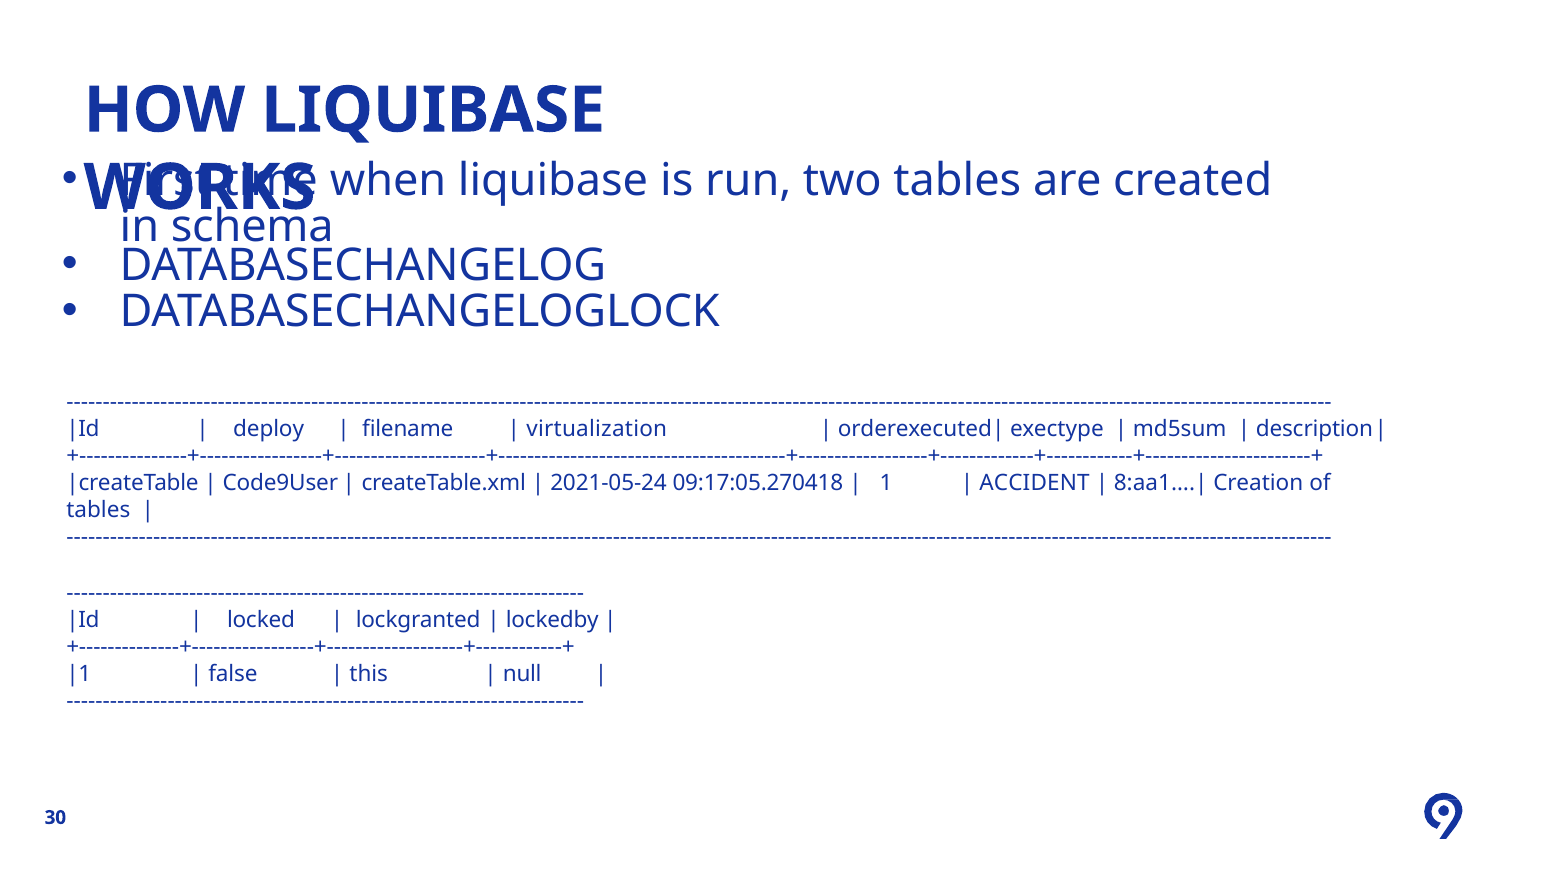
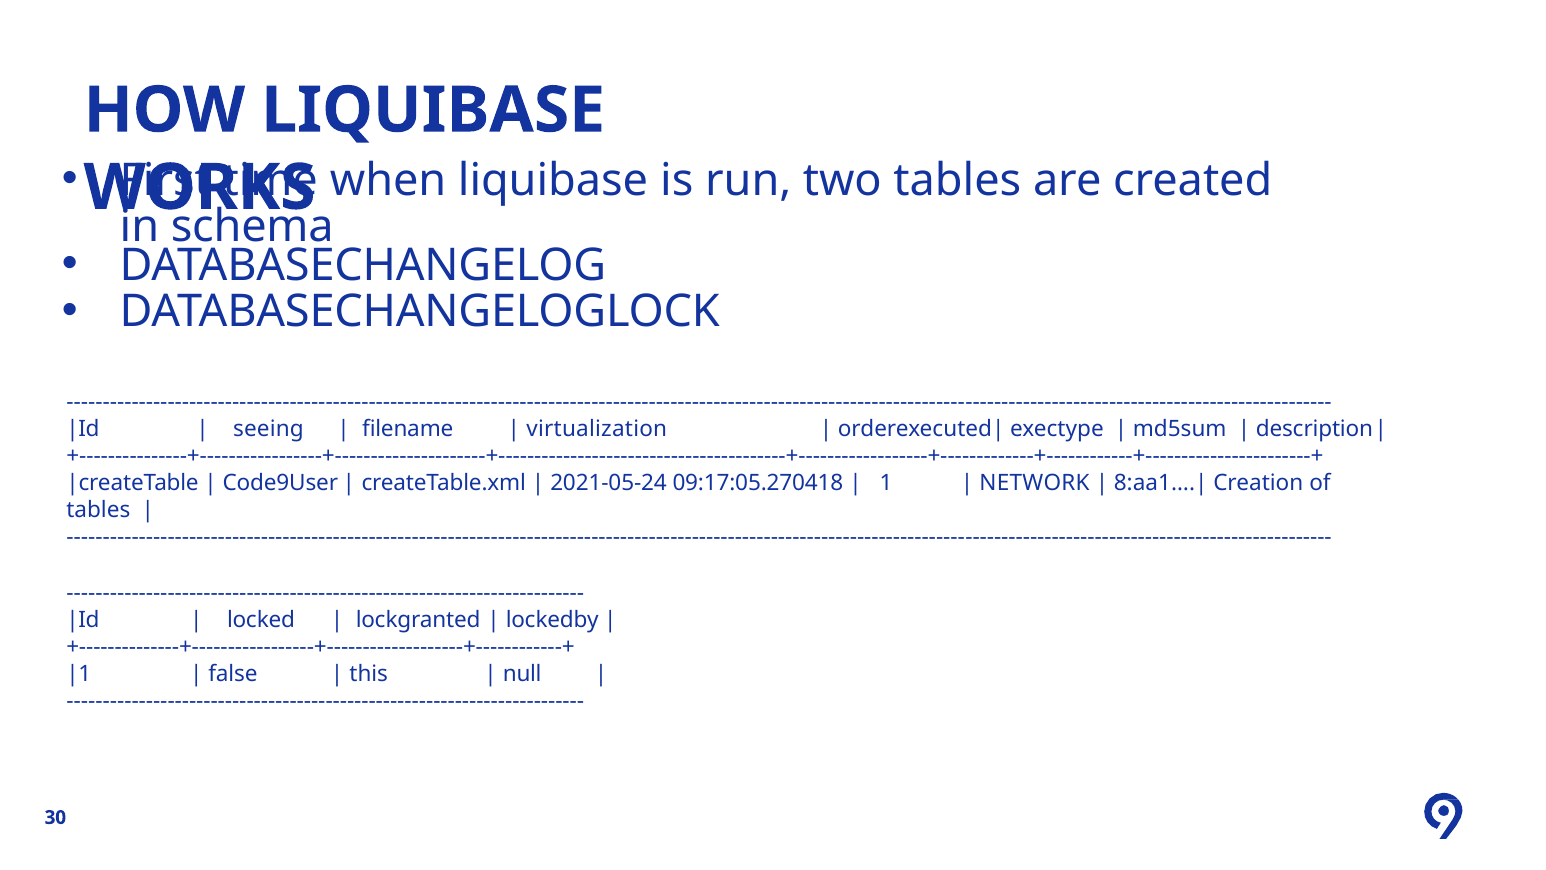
deploy: deploy -> seeing
ACCIDENT: ACCIDENT -> NETWORK
